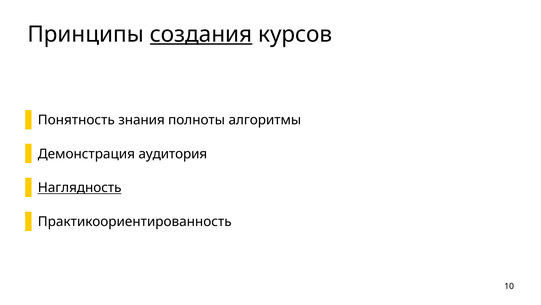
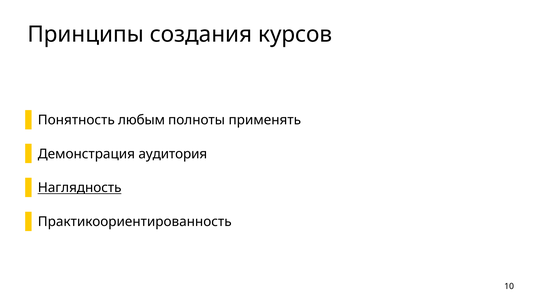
создания underline: present -> none
знания: знания -> любым
алгоритмы: алгоритмы -> применять
